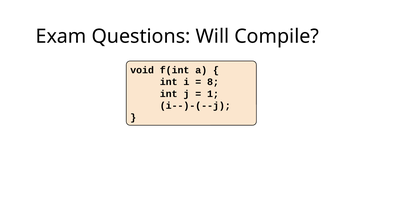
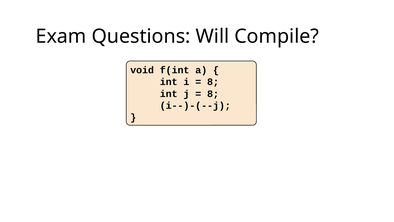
1 at (213, 94): 1 -> 8
